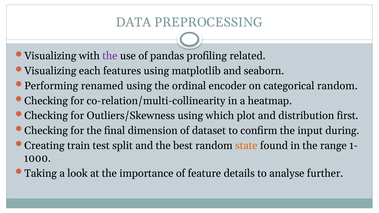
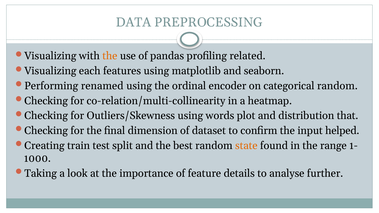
the at (110, 56) colour: purple -> orange
which: which -> words
first: first -> that
during: during -> helped
